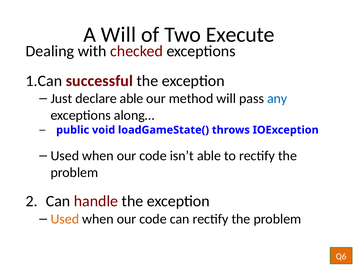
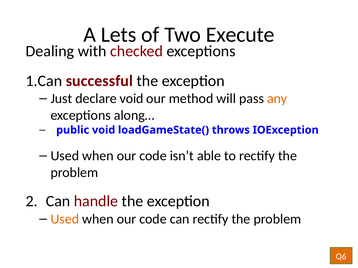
A Will: Will -> Lets
declare able: able -> void
any colour: blue -> orange
